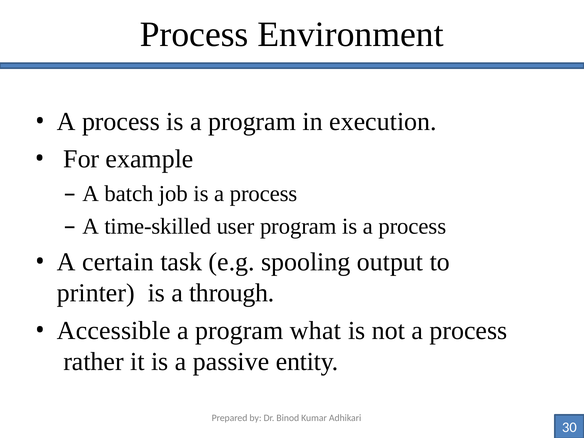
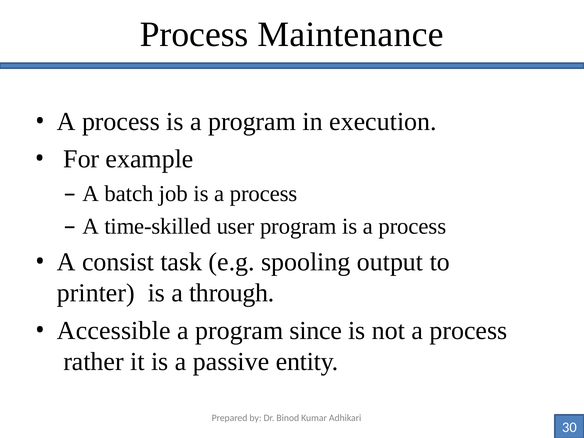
Environment: Environment -> Maintenance
certain: certain -> consist
what: what -> since
